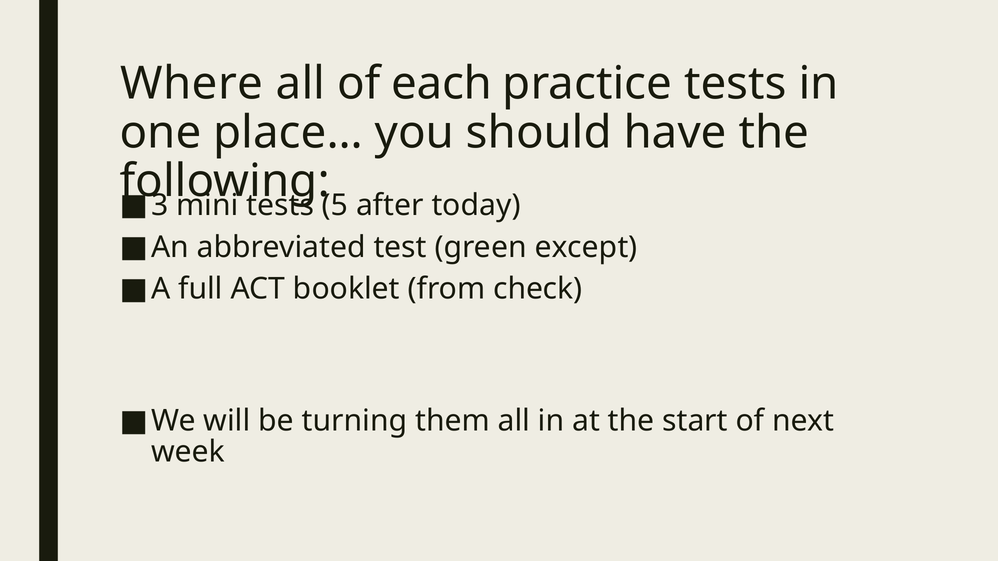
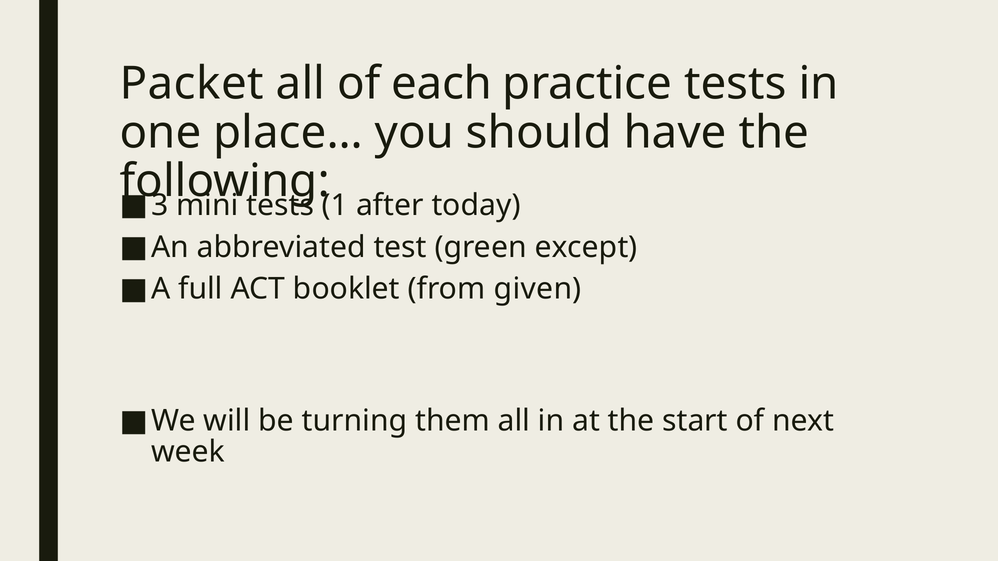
Where: Where -> Packet
5: 5 -> 1
check: check -> given
